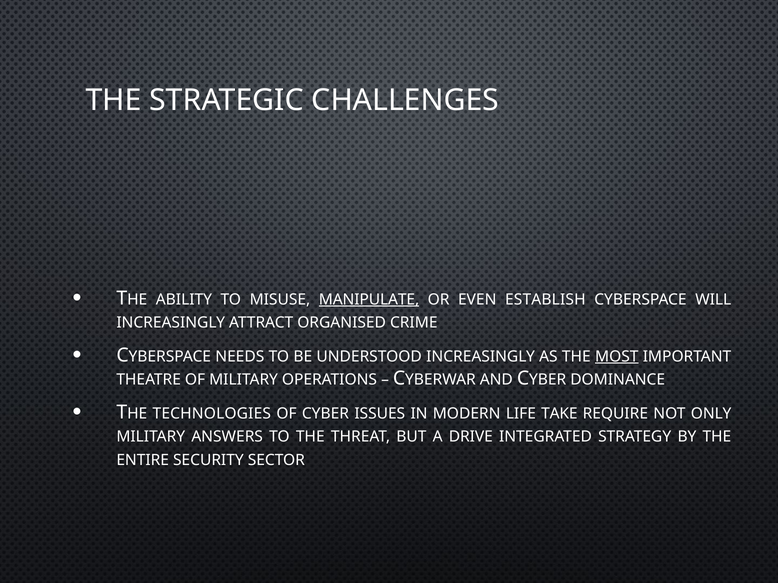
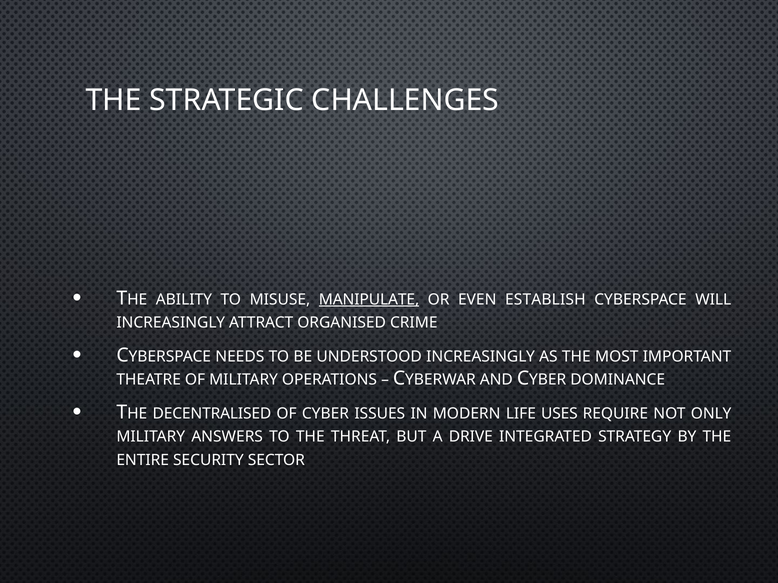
MOST underline: present -> none
TECHNOLOGIES: TECHNOLOGIES -> DECENTRALISED
TAKE: TAKE -> USES
